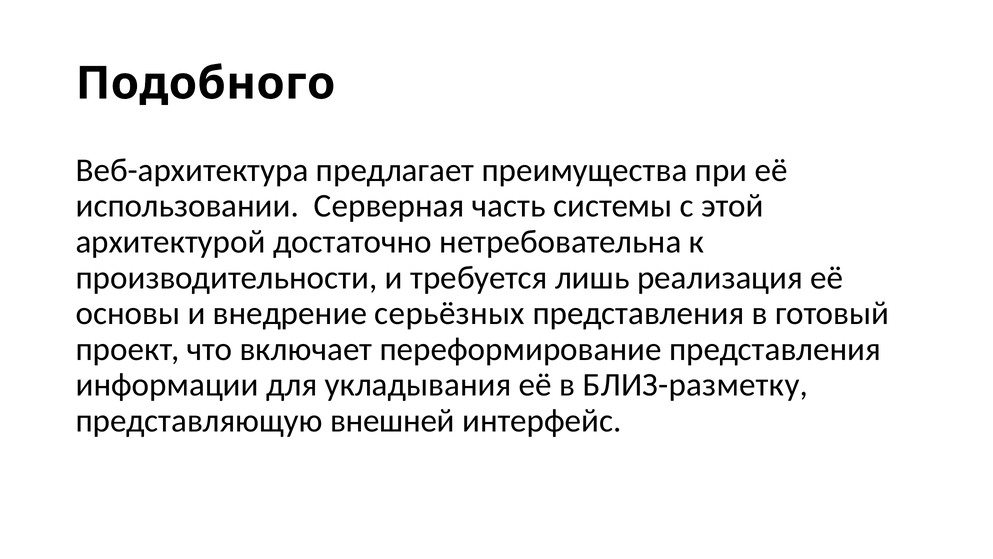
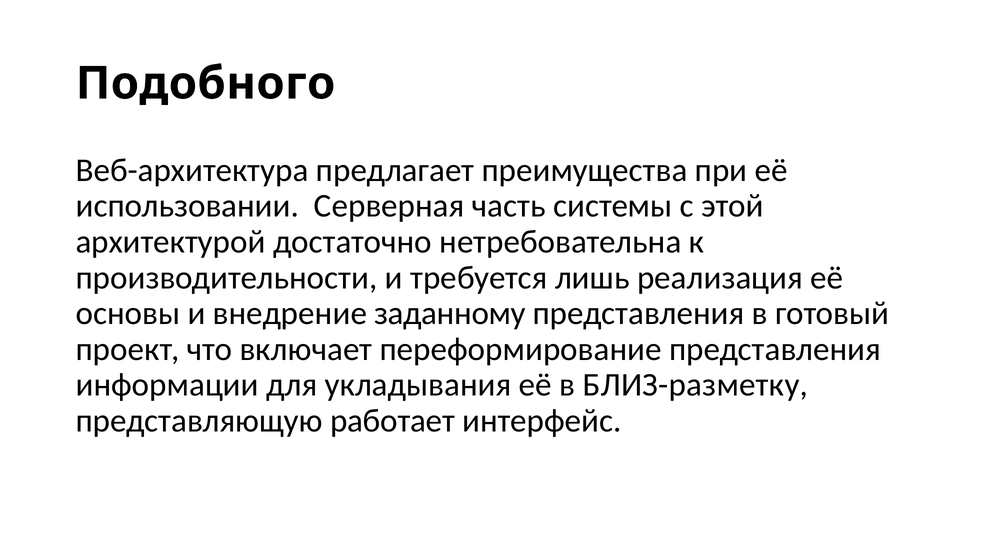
серьёзных: серьёзных -> заданному
внешней: внешней -> работает
